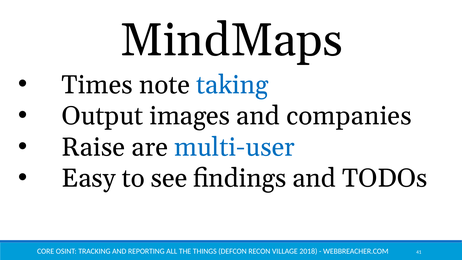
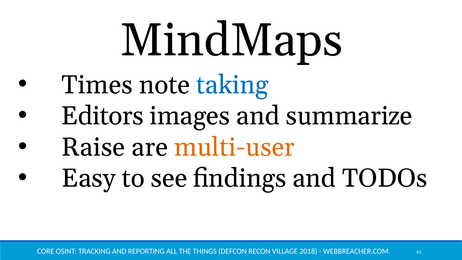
Output: Output -> Editors
companies: companies -> summarize
multi-user colour: blue -> orange
